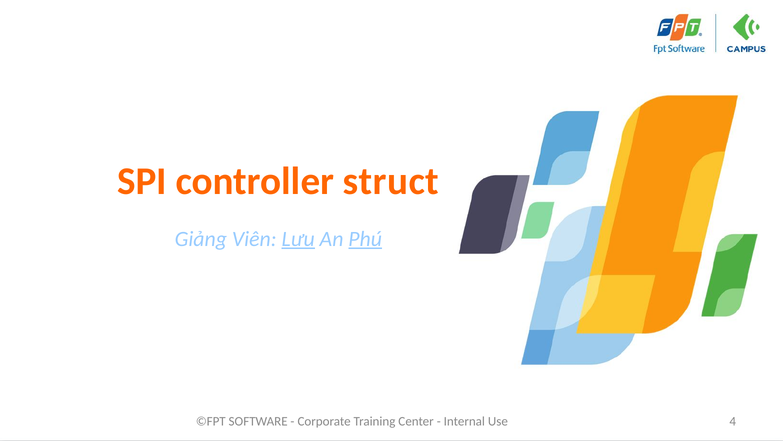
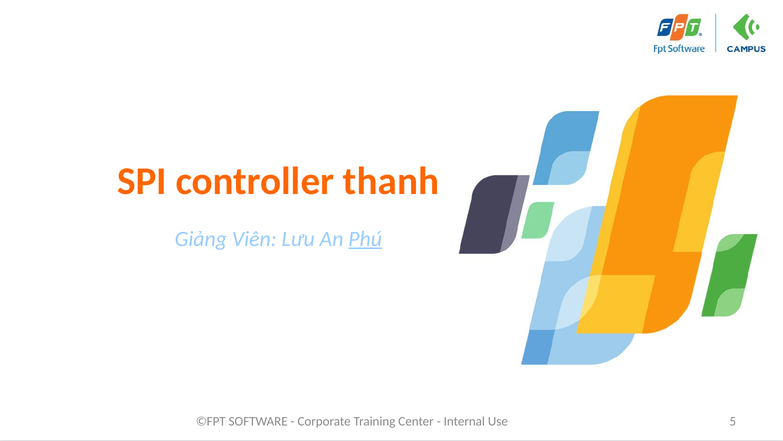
struct: struct -> thanh
Lưu underline: present -> none
4: 4 -> 5
